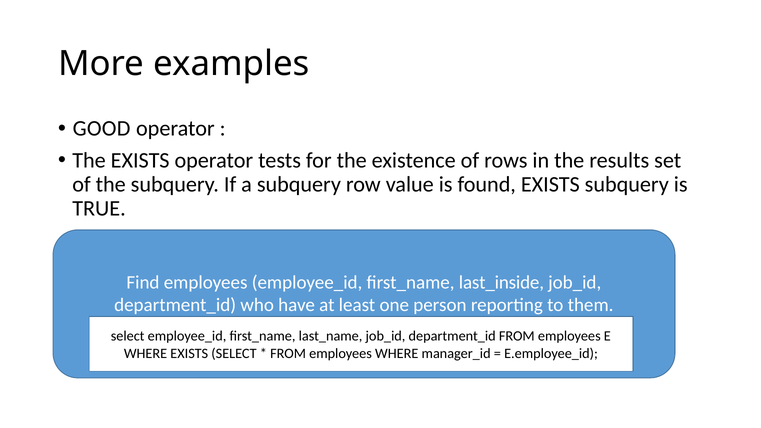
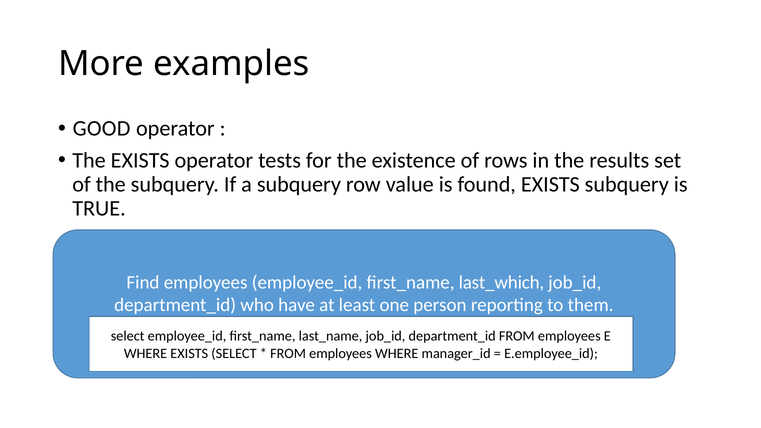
last_inside: last_inside -> last_which
